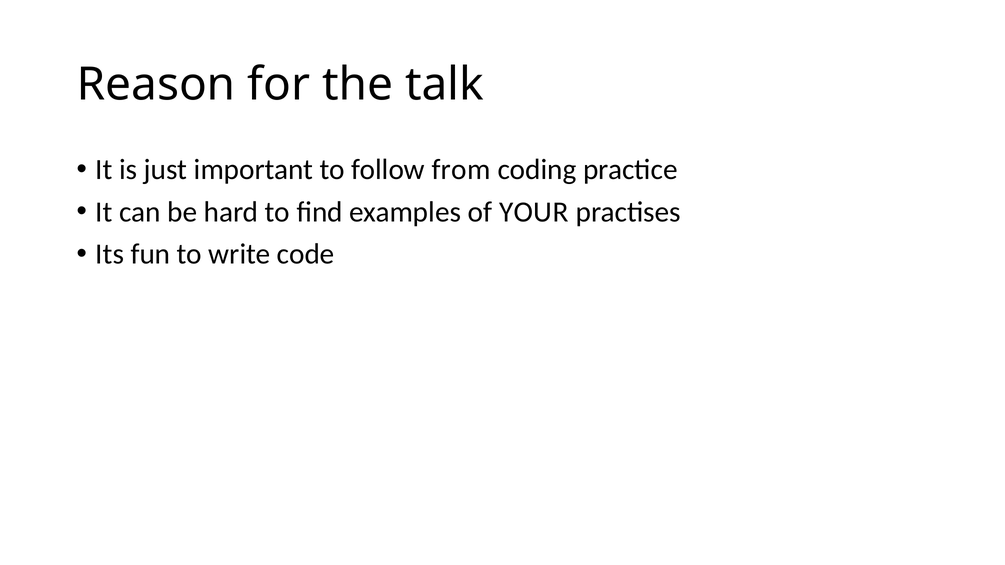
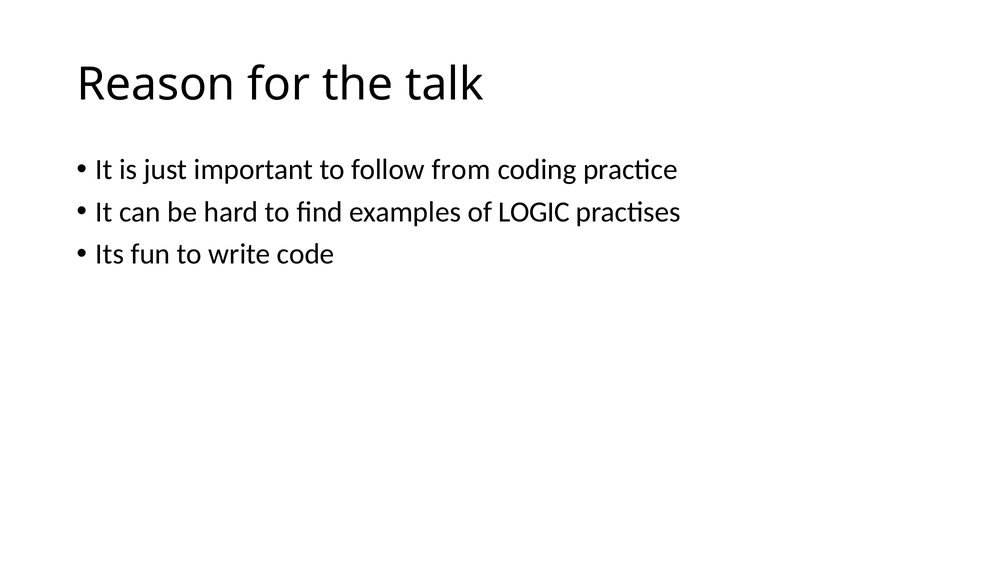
YOUR: YOUR -> LOGIC
